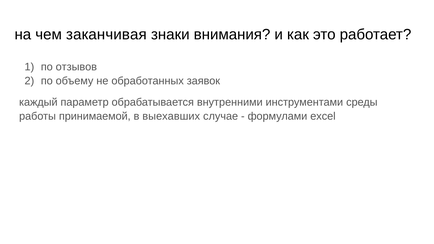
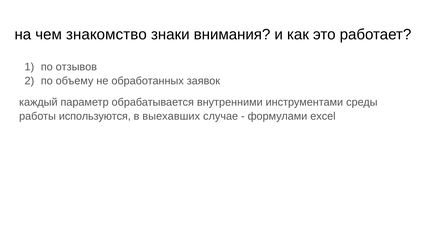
заканчивая: заканчивая -> знакомство
принимаемой: принимаемой -> используются
